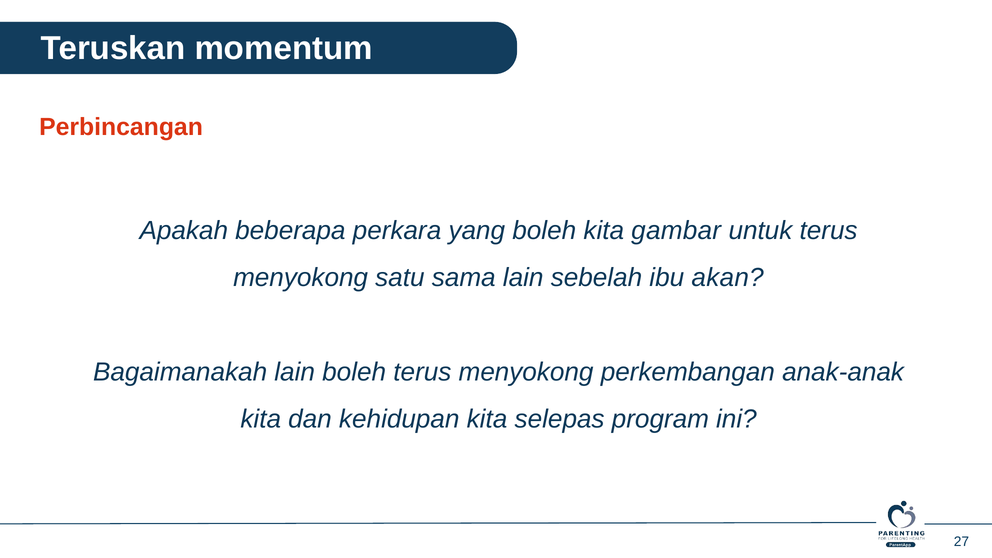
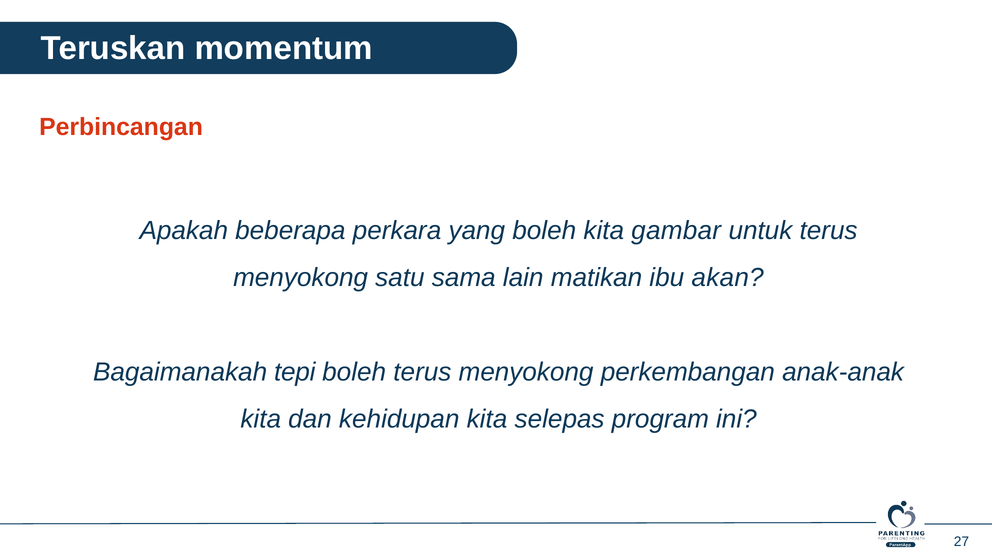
sebelah: sebelah -> matikan
Bagaimanakah lain: lain -> tepi
